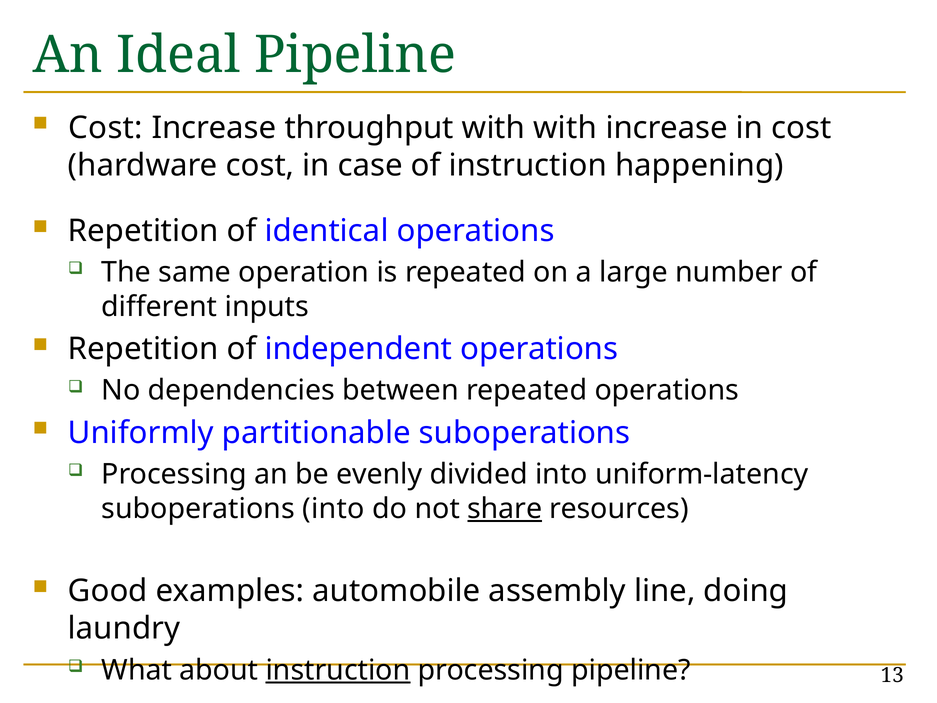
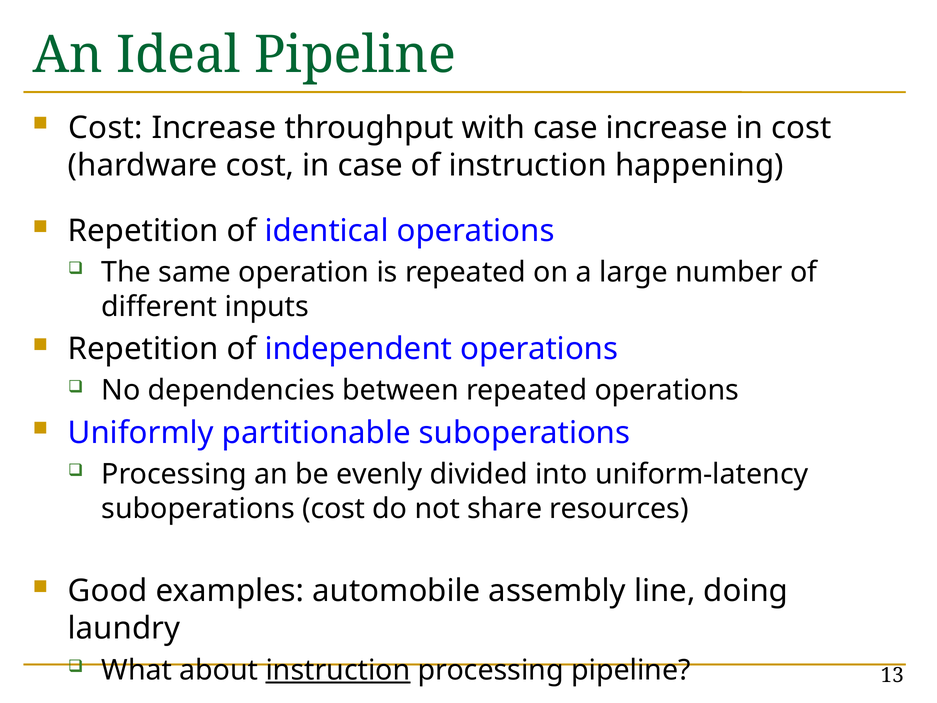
with with: with -> case
suboperations into: into -> cost
share underline: present -> none
